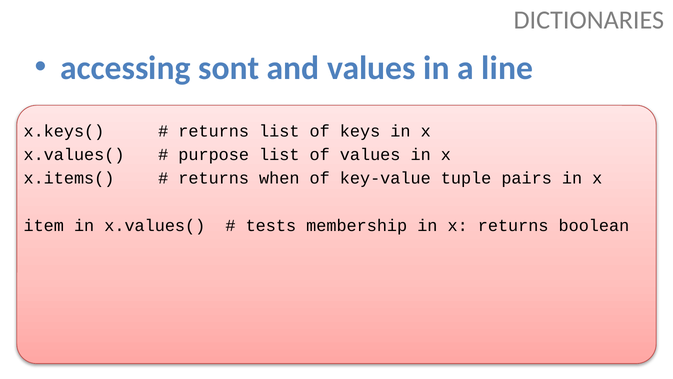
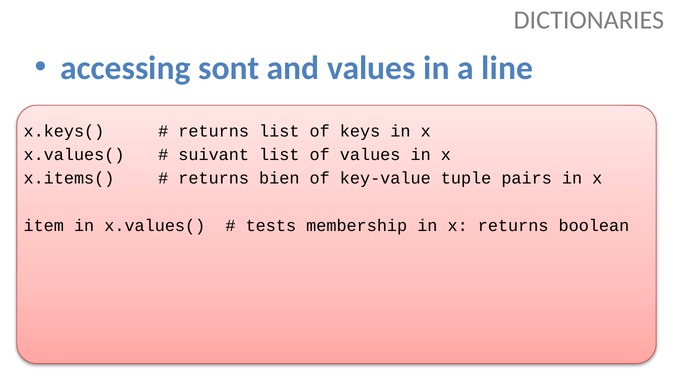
purpose: purpose -> suivant
when: when -> bien
